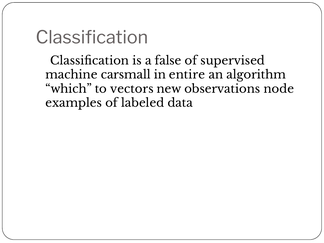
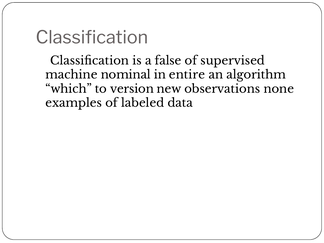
carsmall: carsmall -> nominal
vectors: vectors -> version
node: node -> none
